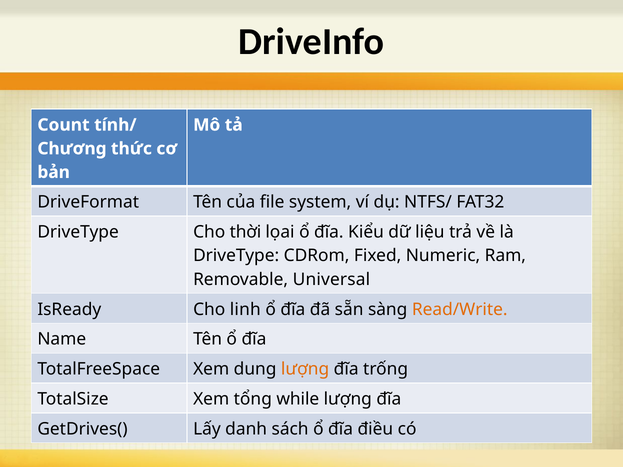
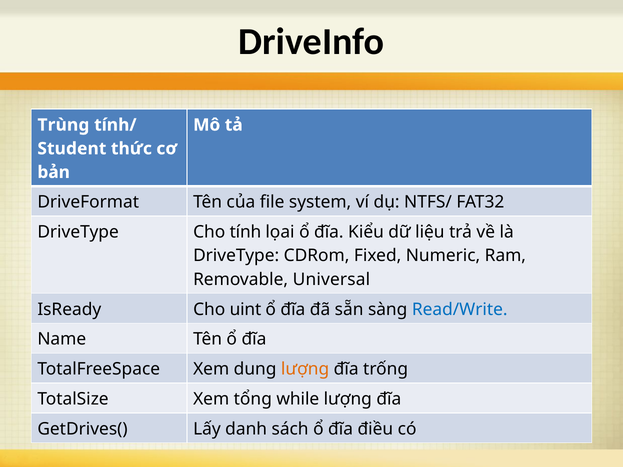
Count: Count -> Trùng
Chương: Chương -> Student
thời: thời -> tính
linh: linh -> uint
Read/Write colour: orange -> blue
